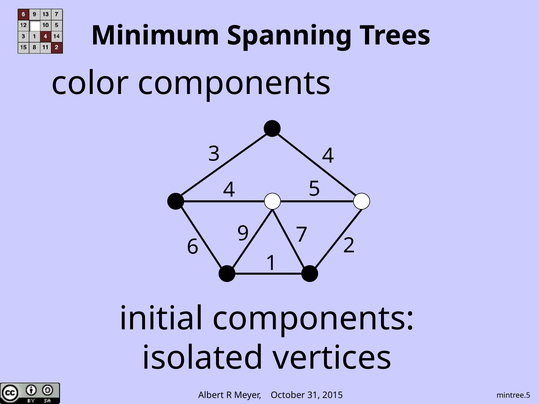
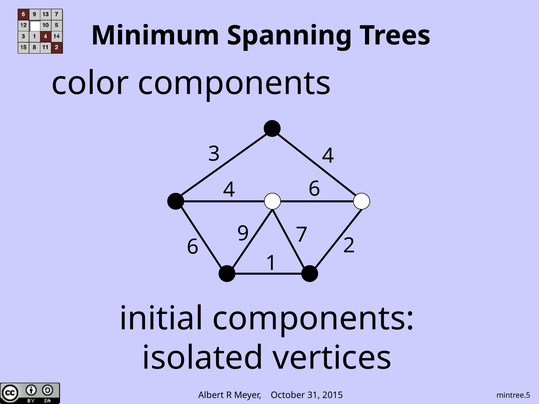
4 5: 5 -> 6
